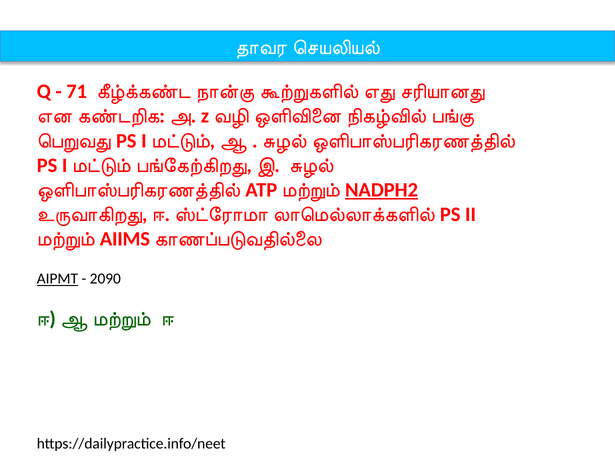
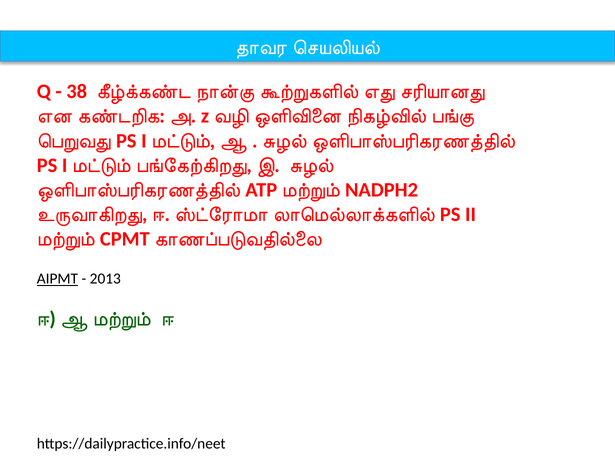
71: 71 -> 38
NADPH2 underline: present -> none
AIIMS: AIIMS -> CPMT
2090: 2090 -> 2013
